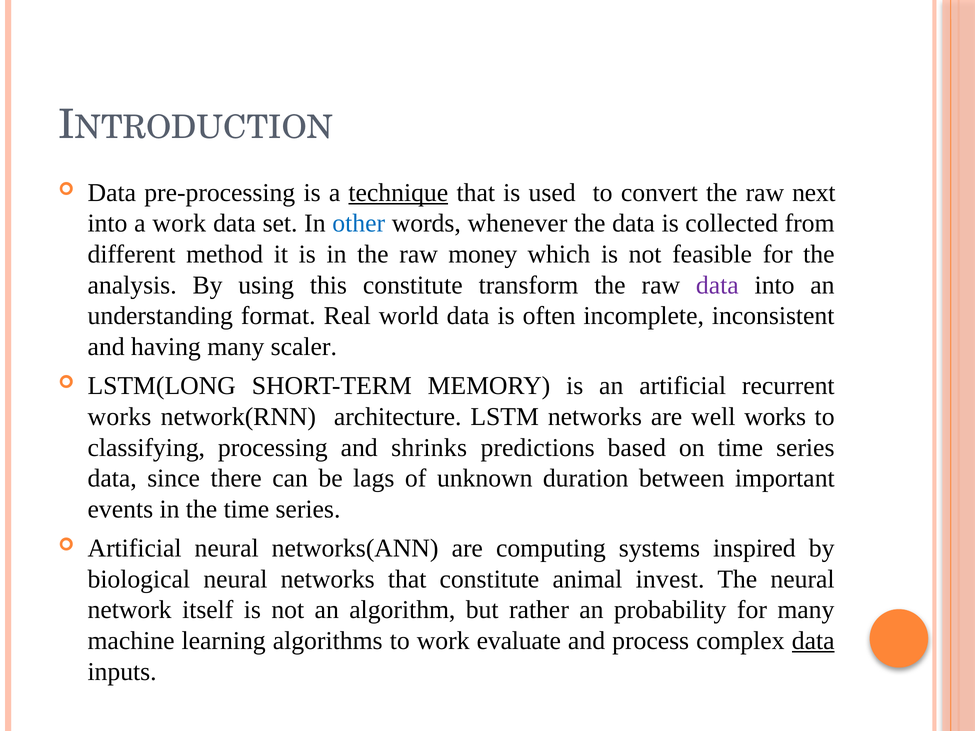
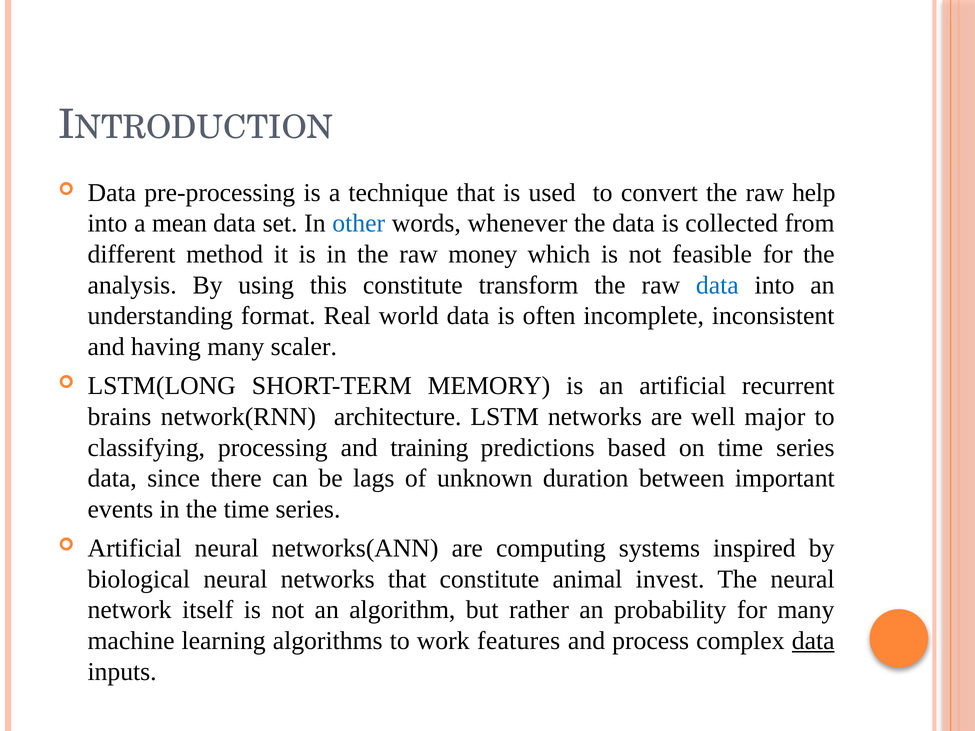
technique underline: present -> none
next: next -> help
a work: work -> mean
data at (717, 285) colour: purple -> blue
works at (119, 417): works -> brains
well works: works -> major
shrinks: shrinks -> training
evaluate: evaluate -> features
